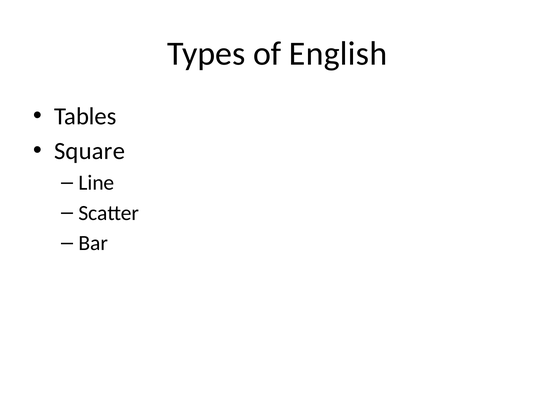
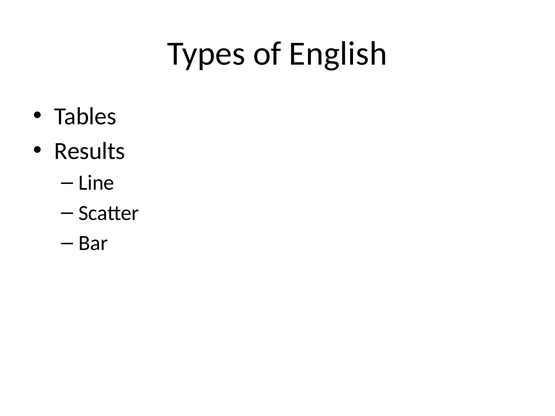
Square: Square -> Results
